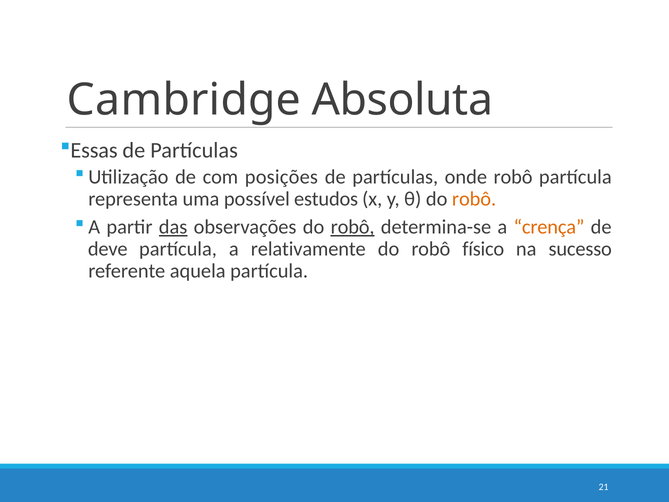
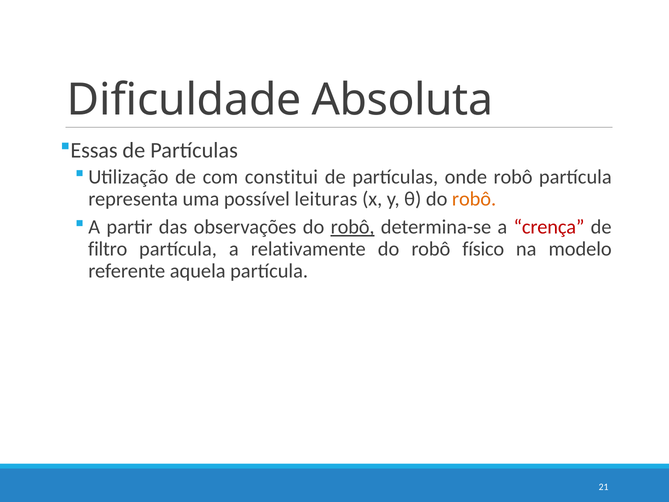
Cambridge: Cambridge -> Dificuldade
posições: posições -> constitui
estudos: estudos -> leituras
das underline: present -> none
crença colour: orange -> red
deve: deve -> filtro
sucesso: sucesso -> modelo
